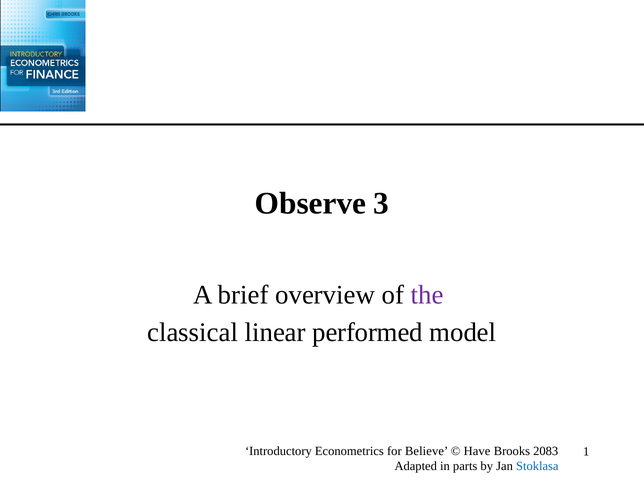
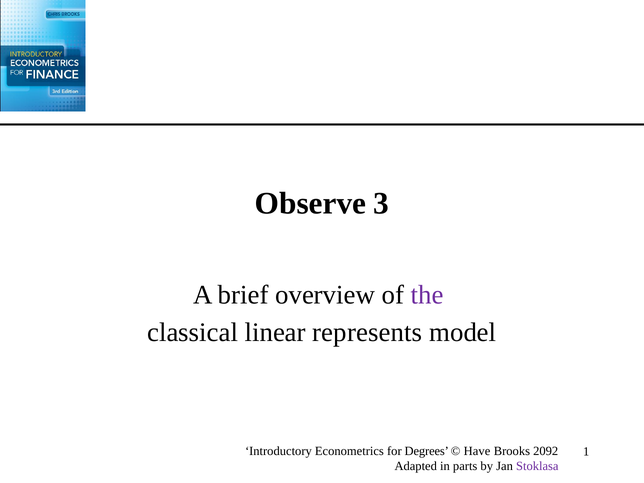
performed: performed -> represents
Believe: Believe -> Degrees
2083: 2083 -> 2092
Stoklasa colour: blue -> purple
